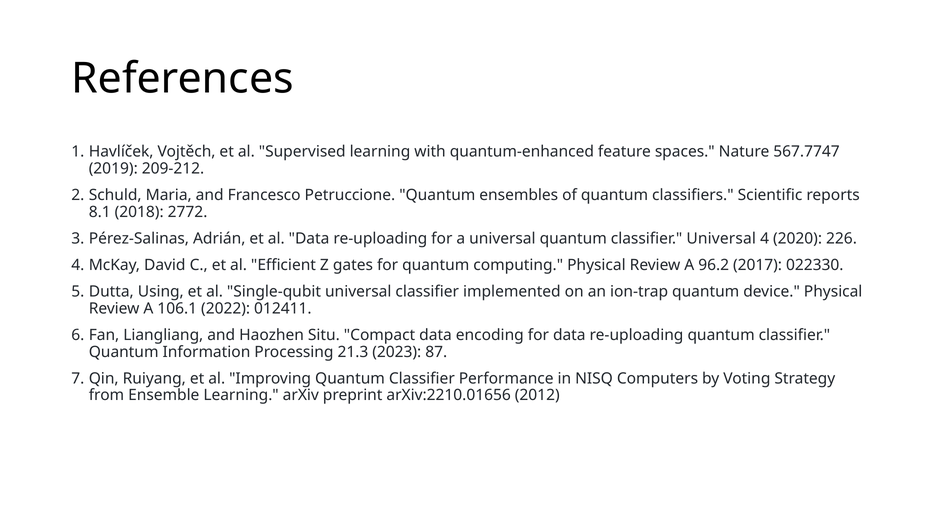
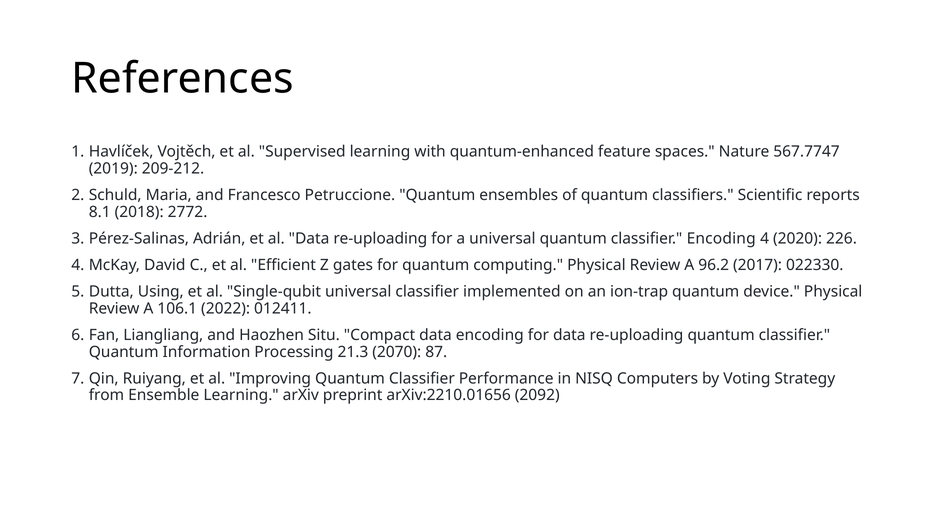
classifier Universal: Universal -> Encoding
2023: 2023 -> 2070
2012: 2012 -> 2092
